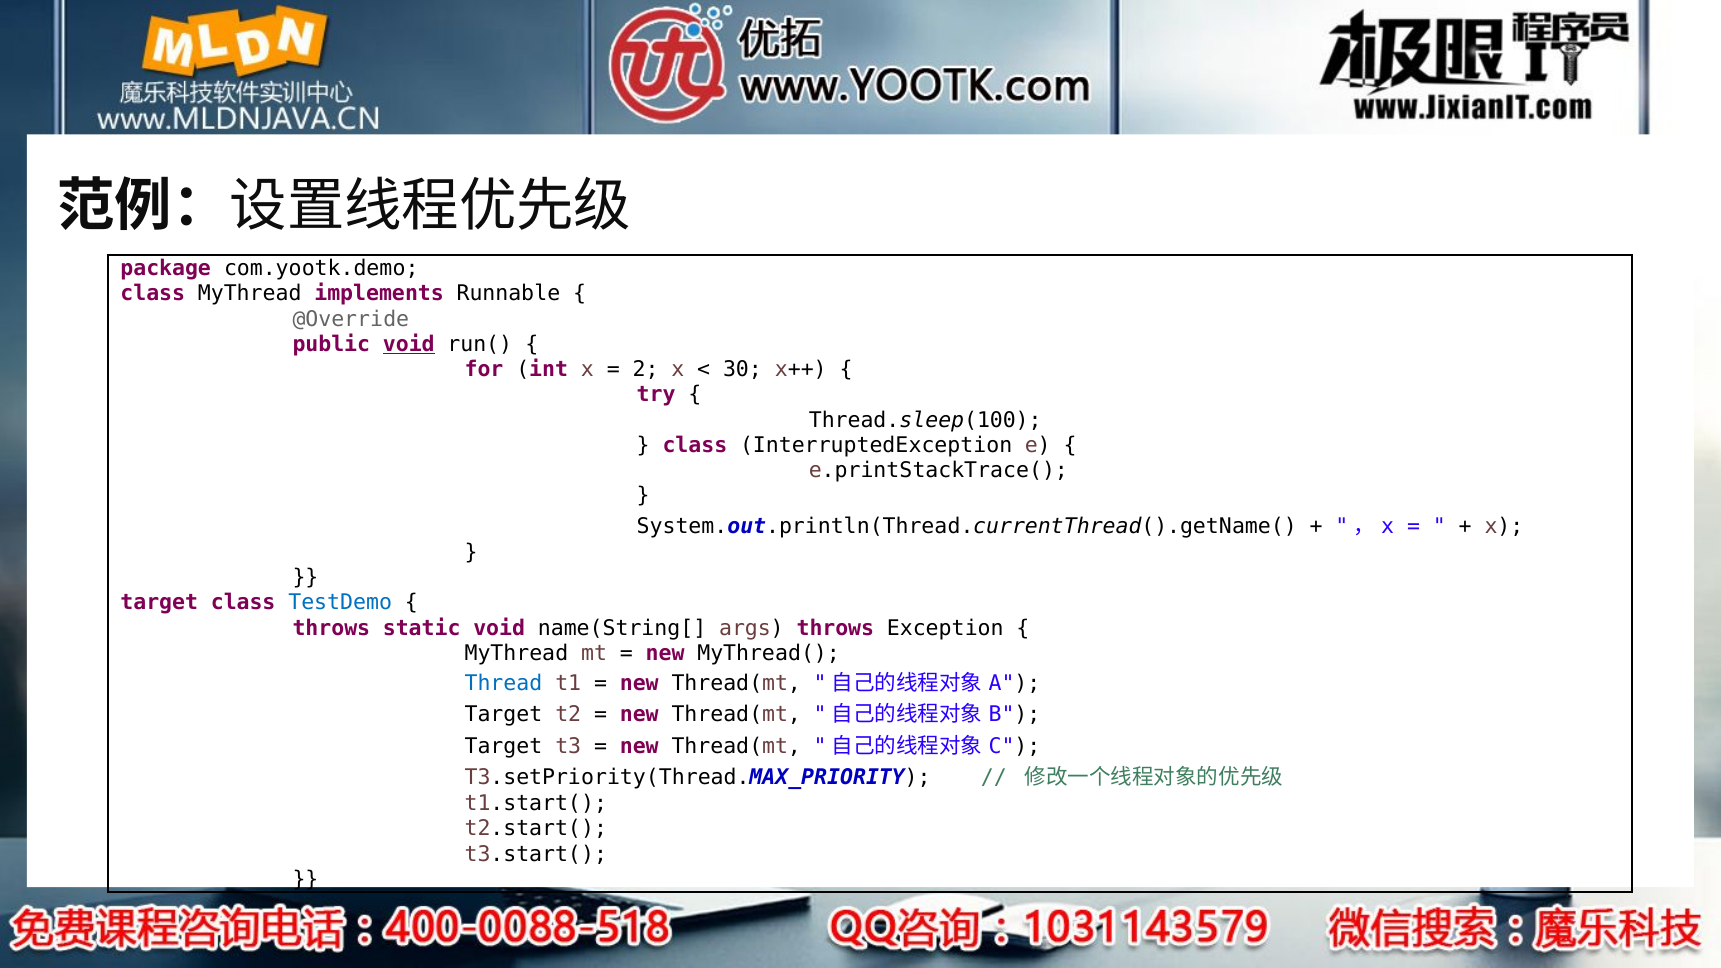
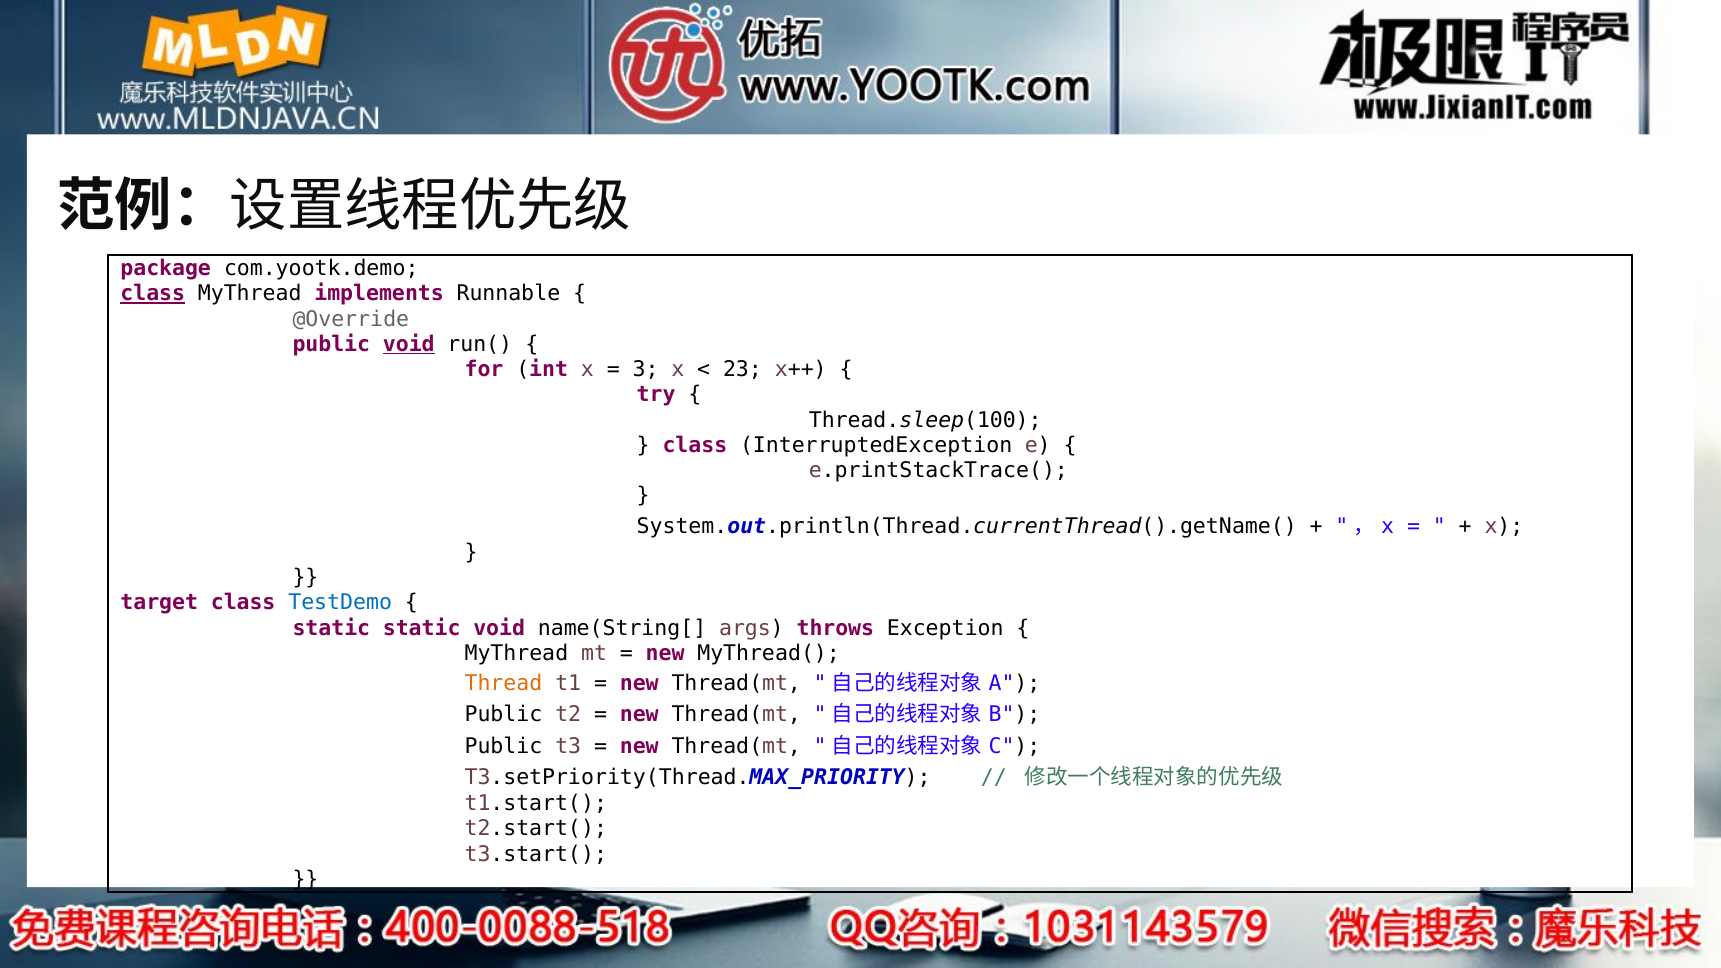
class at (153, 294) underline: none -> present
2: 2 -> 3
30: 30 -> 23
throws at (331, 628): throws -> static
Thread colour: blue -> orange
Target at (503, 715): Target -> Public
Target at (503, 746): Target -> Public
